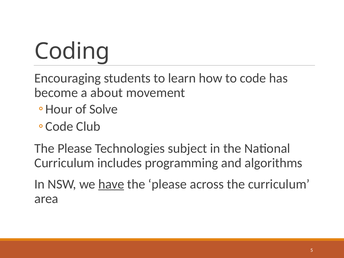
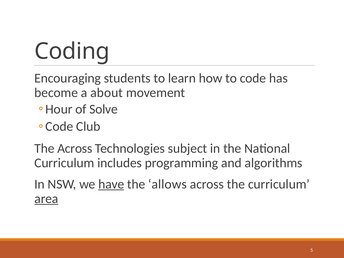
Please at (75, 149): Please -> Across
please at (168, 184): please -> allows
area underline: none -> present
